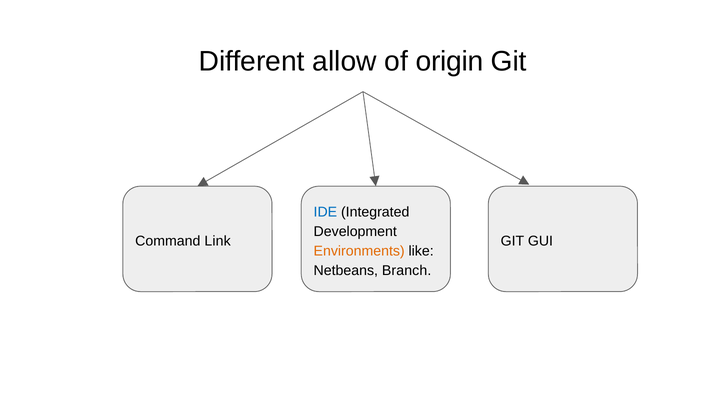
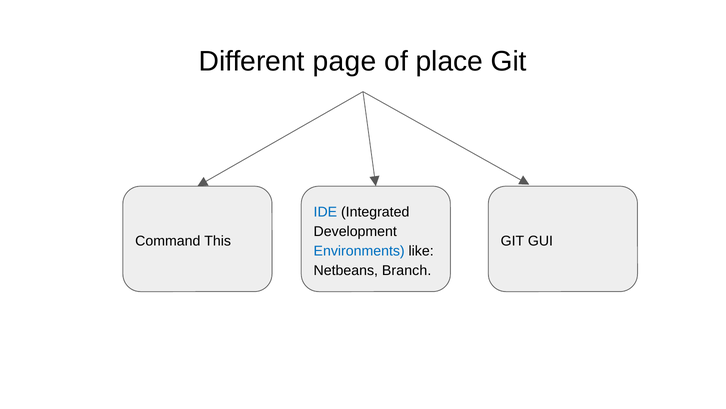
allow: allow -> page
origin: origin -> place
Link: Link -> This
Environments colour: orange -> blue
